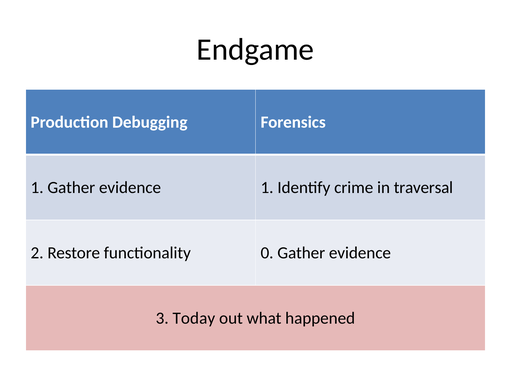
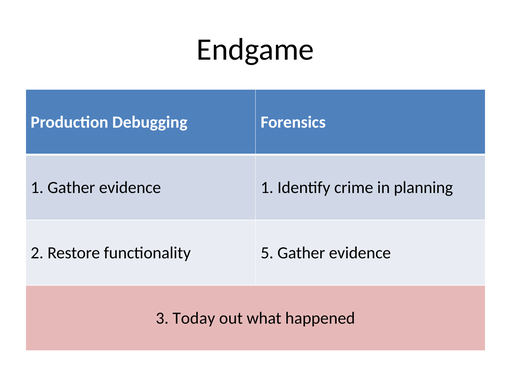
traversal: traversal -> planning
0: 0 -> 5
